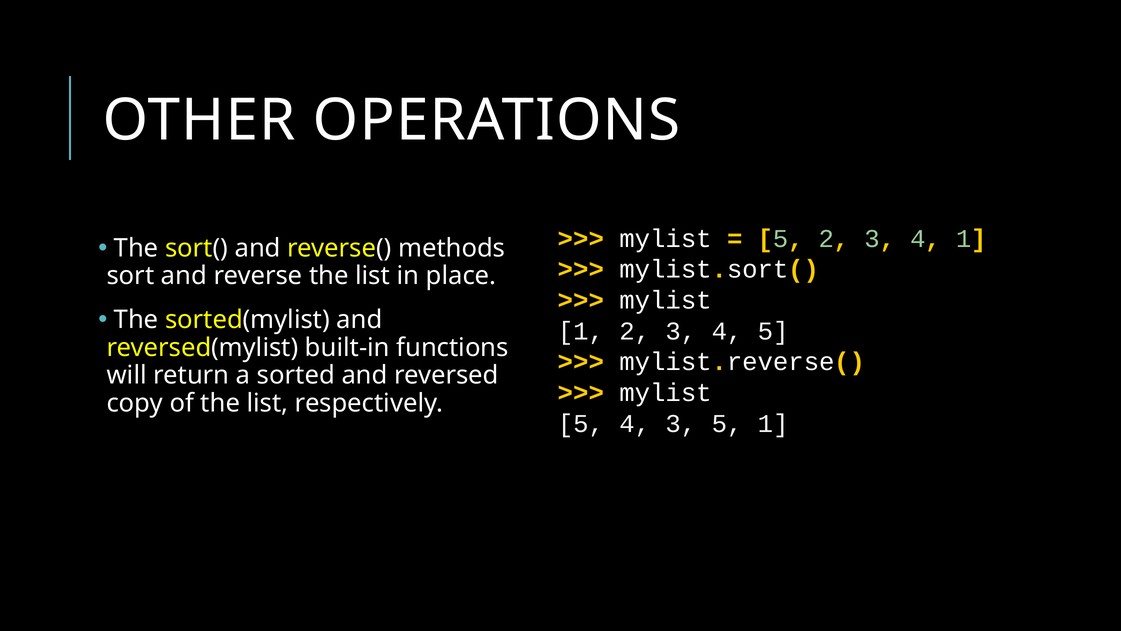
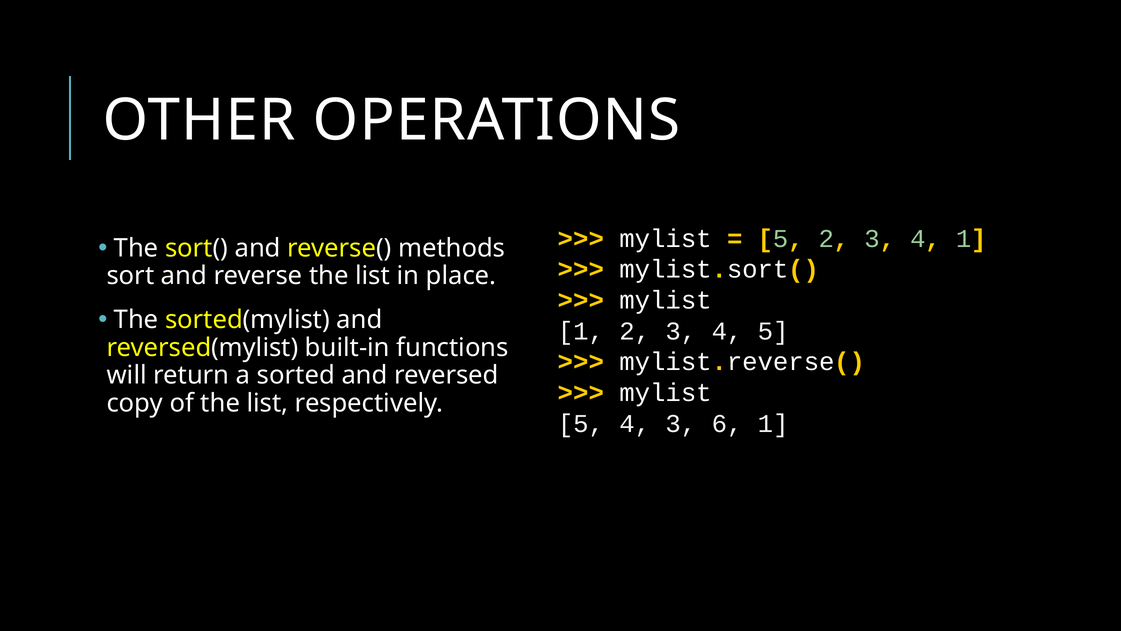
3 5: 5 -> 6
